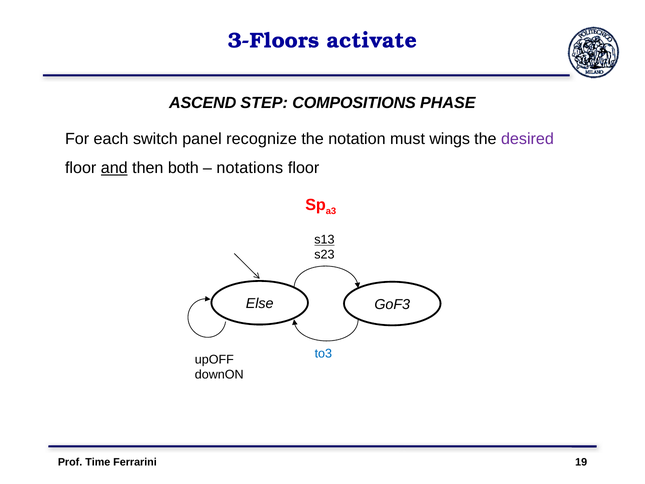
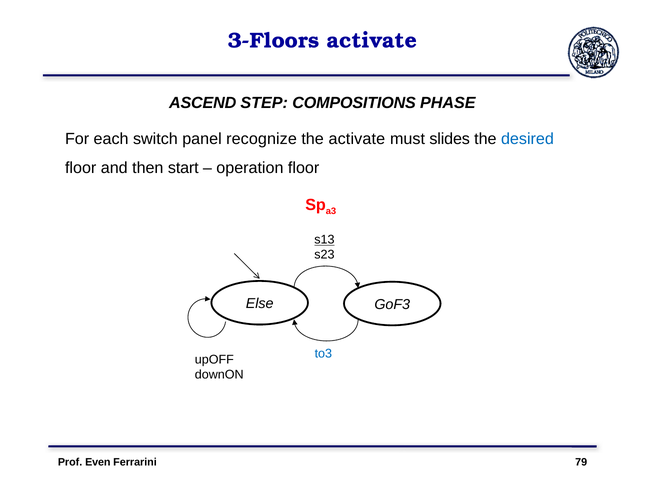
the notation: notation -> activate
wings: wings -> slides
desired colour: purple -> blue
and underline: present -> none
both: both -> start
notations: notations -> operation
Time: Time -> Even
19: 19 -> 79
